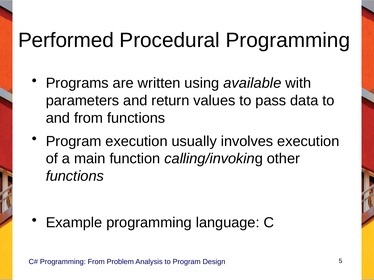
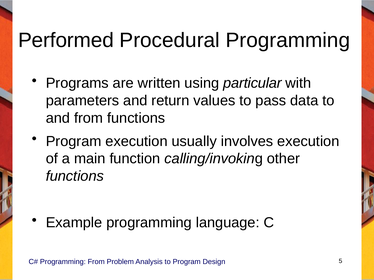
available: available -> particular
